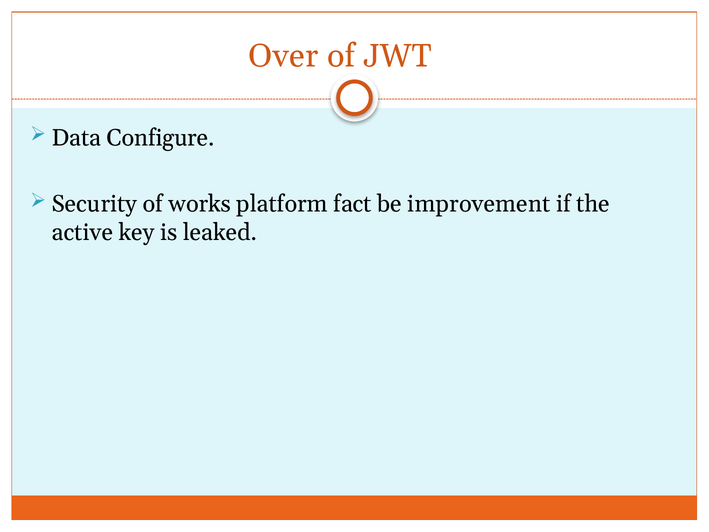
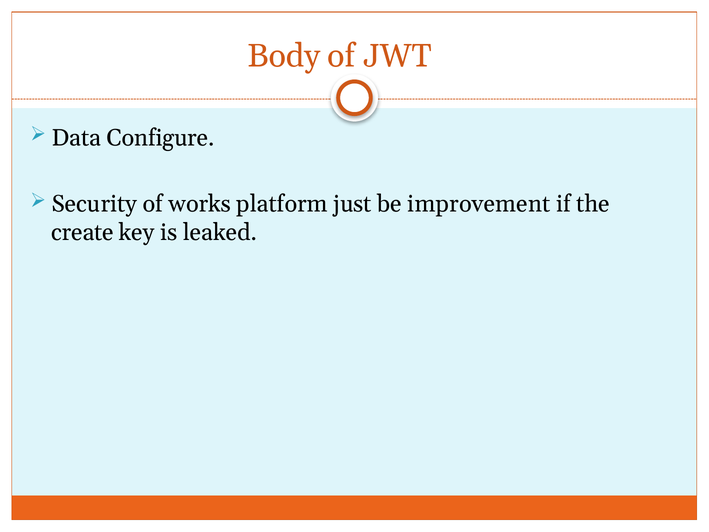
Over: Over -> Body
fact: fact -> just
active: active -> create
